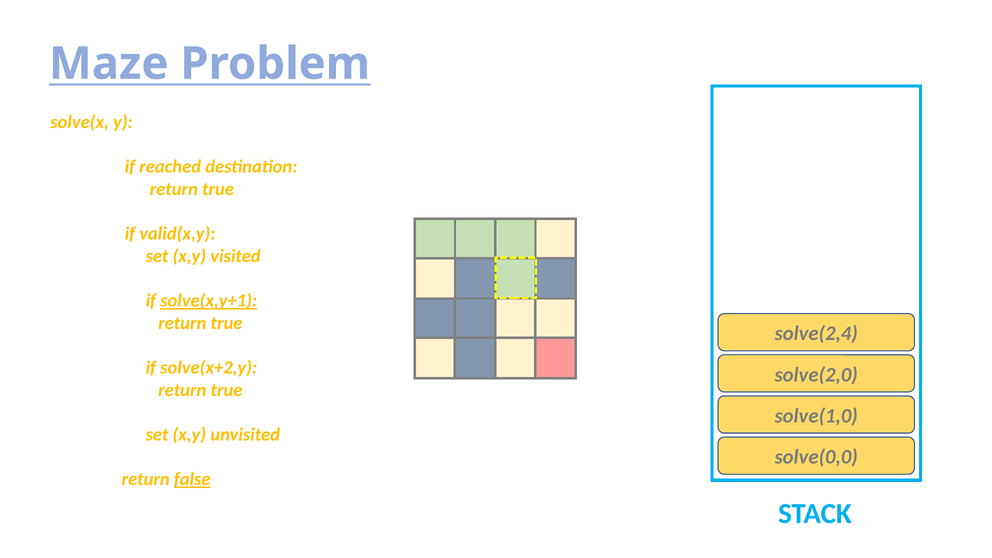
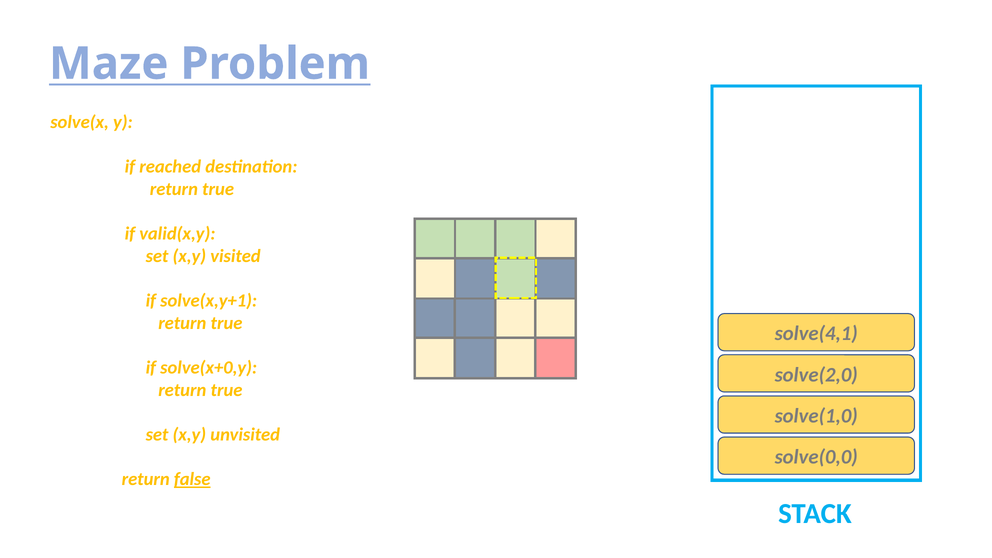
solve(x,y+1 underline: present -> none
solve(2,4: solve(2,4 -> solve(4,1
solve(x+2,y: solve(x+2,y -> solve(x+0,y
